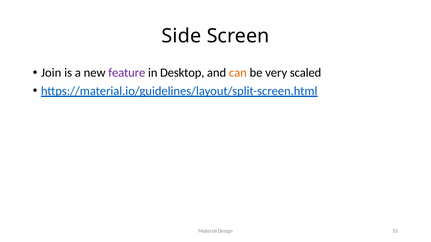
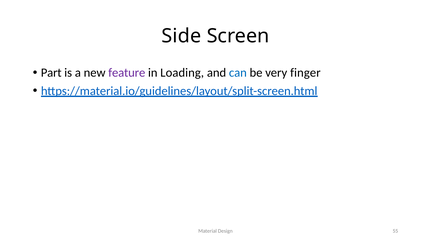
Join: Join -> Part
Desktop: Desktop -> Loading
can colour: orange -> blue
scaled: scaled -> finger
